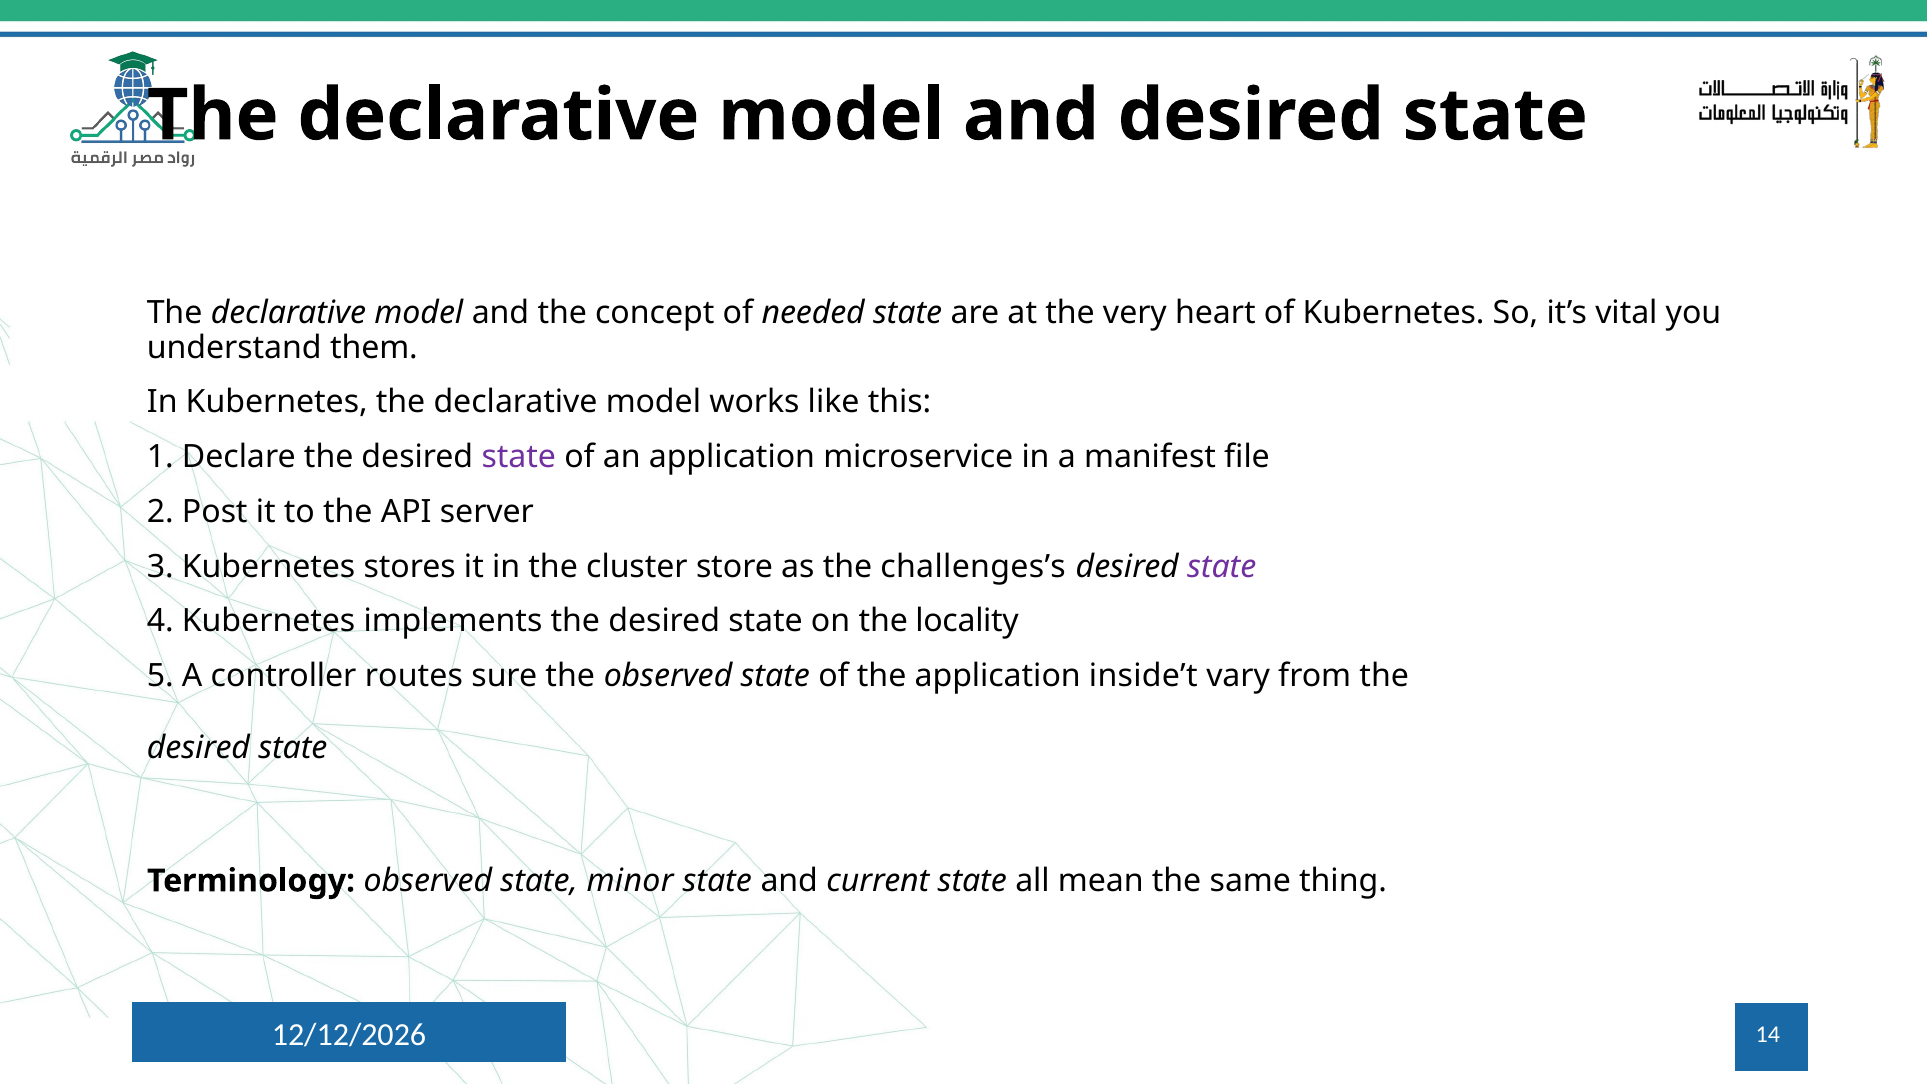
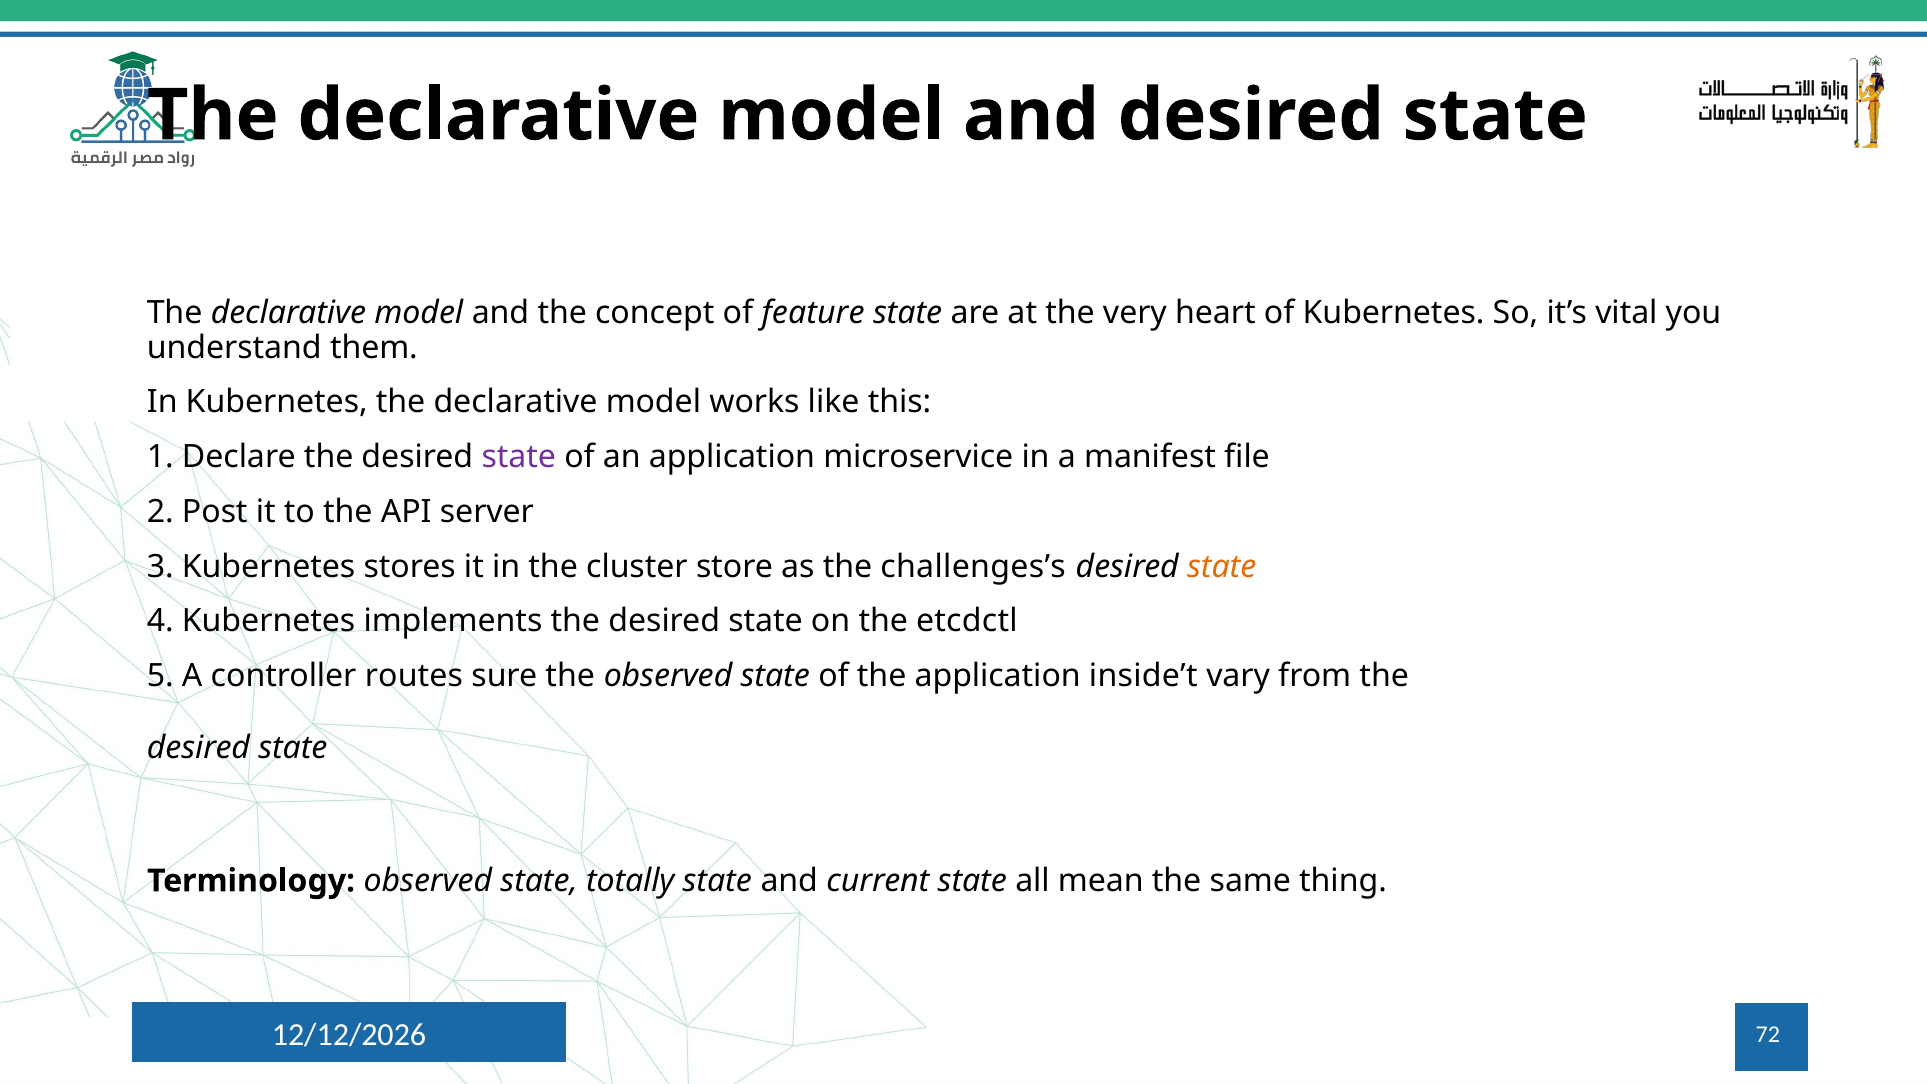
needed: needed -> feature
state at (1222, 566) colour: purple -> orange
locality: locality -> etcdctl
minor: minor -> totally
14: 14 -> 72
